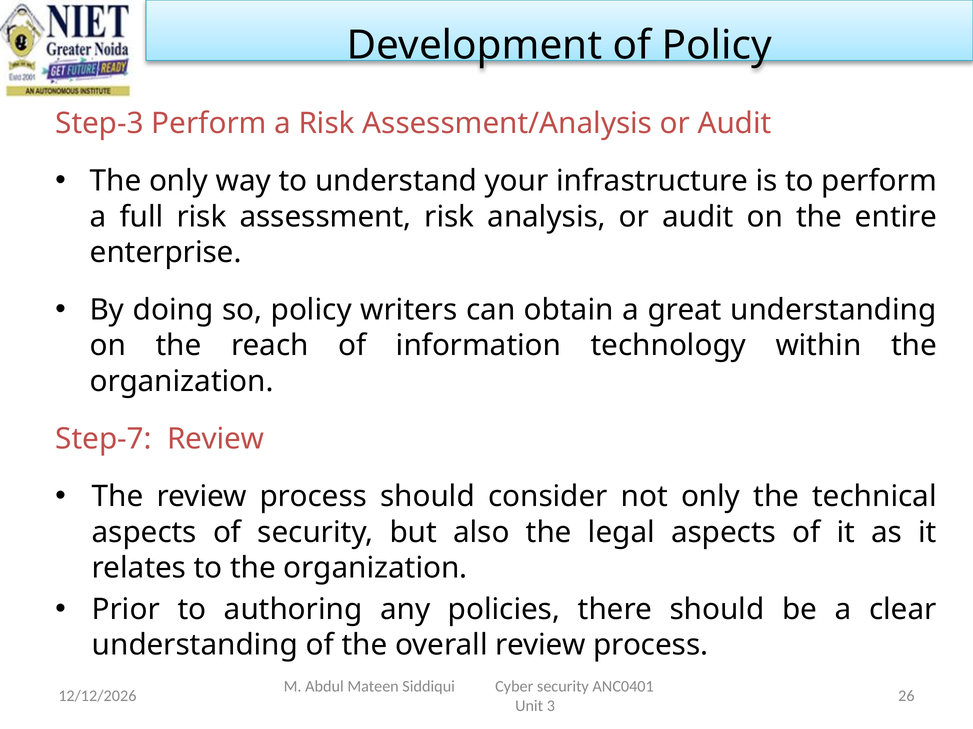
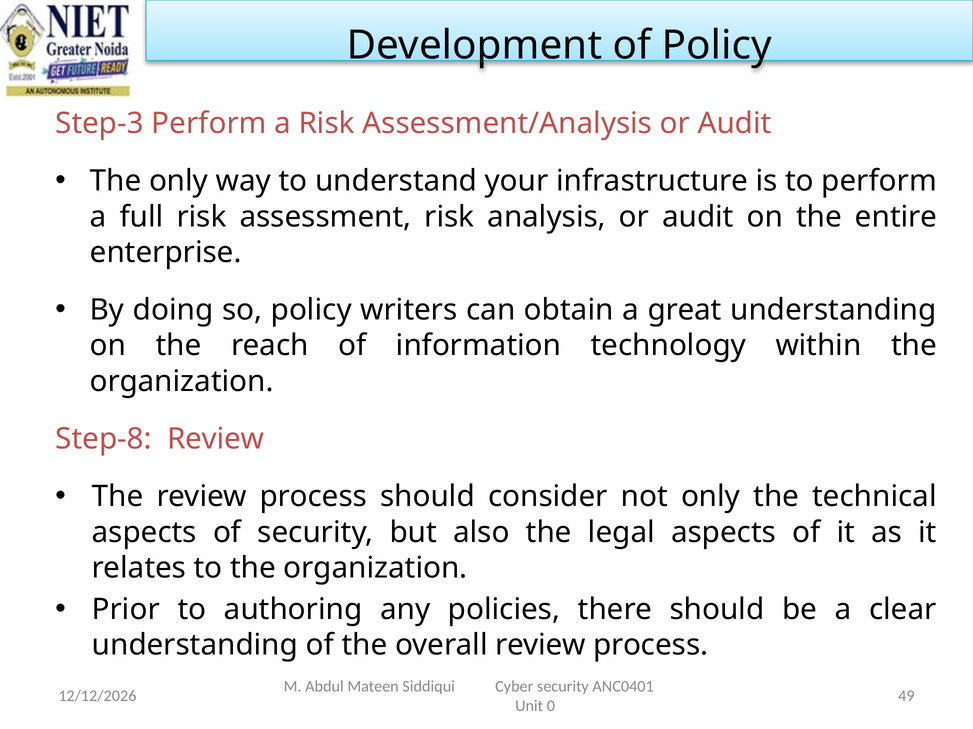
Step-7: Step-7 -> Step-8
26: 26 -> 49
3: 3 -> 0
